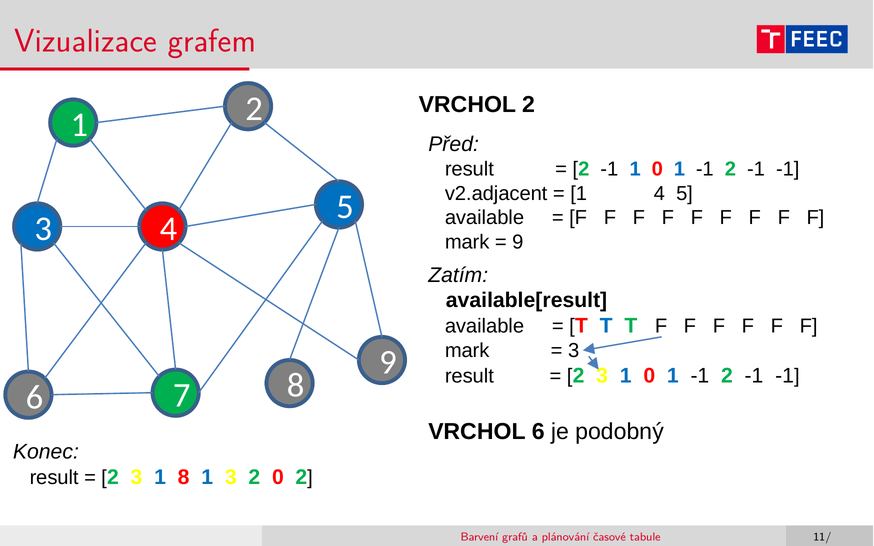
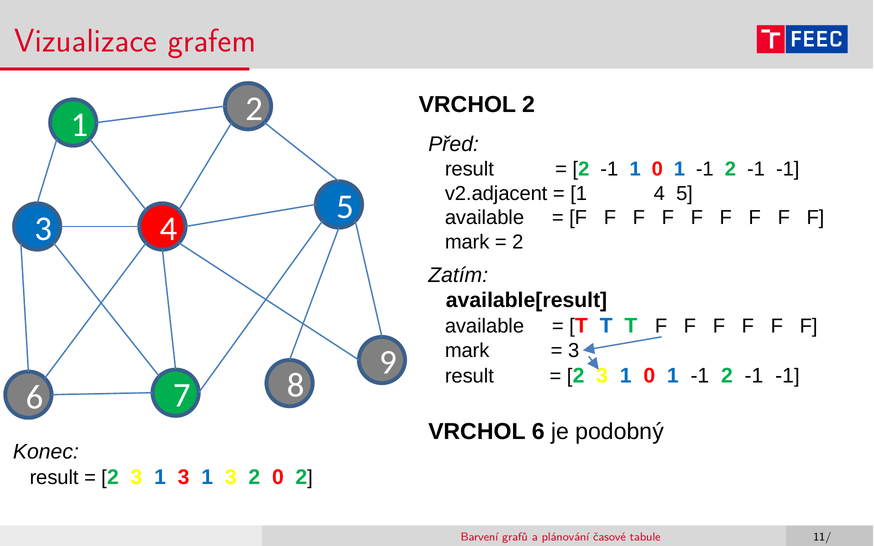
9 at (518, 242): 9 -> 2
2 3 1 8: 8 -> 3
